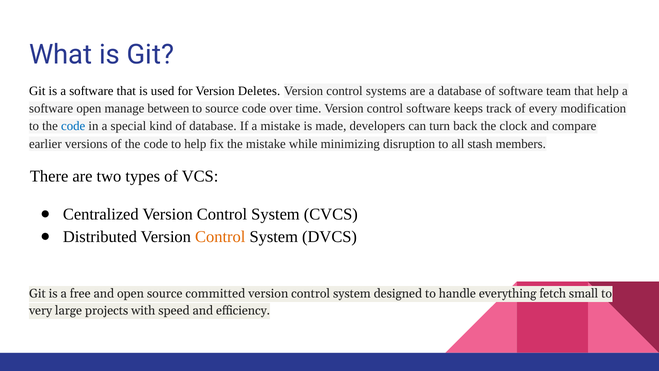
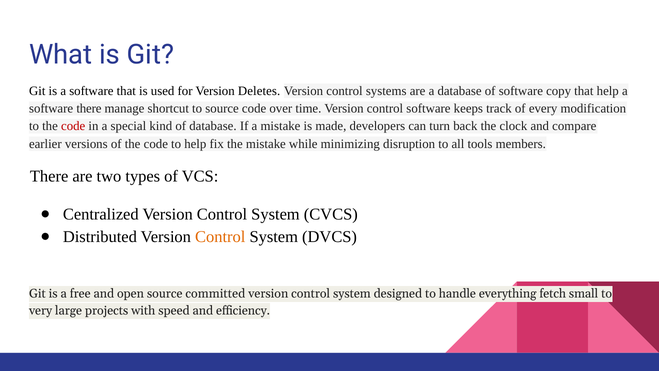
team: team -> copy
software open: open -> there
between: between -> shortcut
code at (73, 126) colour: blue -> red
stash: stash -> tools
